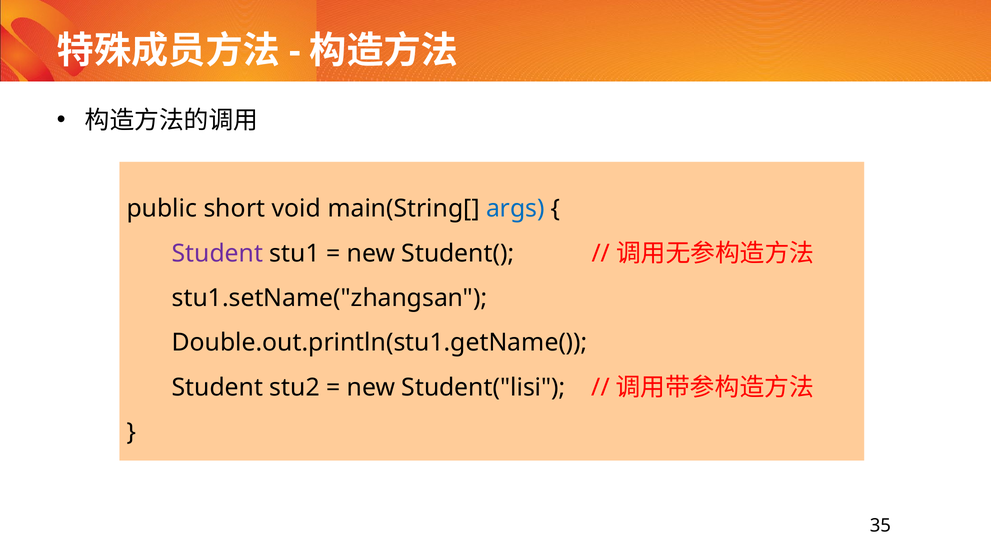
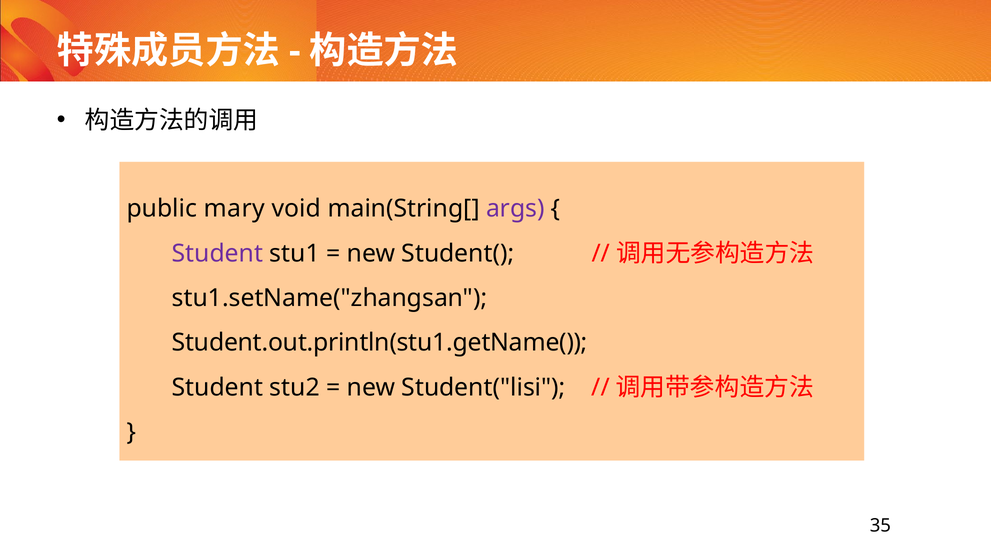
short: short -> mary
args colour: blue -> purple
Double.out.println(stu1.getName(: Double.out.println(stu1.getName( -> Student.out.println(stu1.getName(
